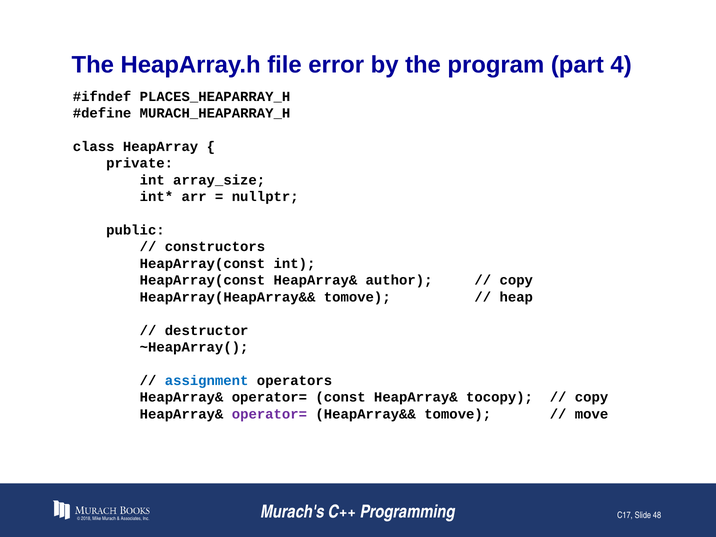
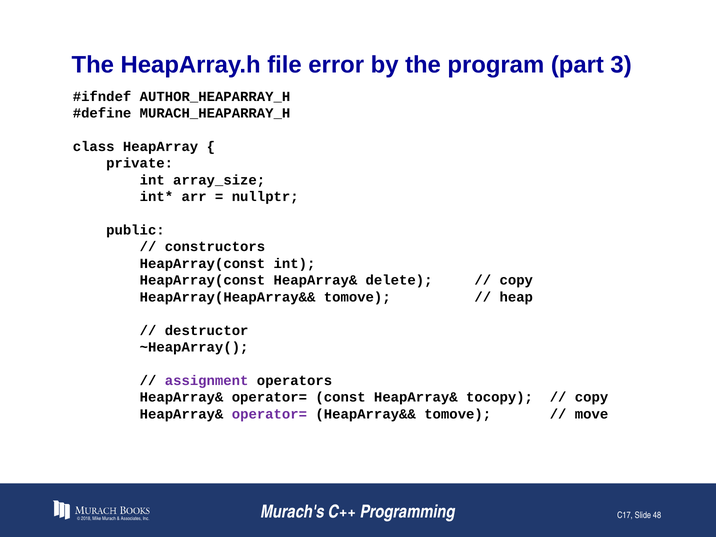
4: 4 -> 3
PLACES_HEAPARRAY_H: PLACES_HEAPARRAY_H -> AUTHOR_HEAPARRAY_H
author: author -> delete
assignment colour: blue -> purple
